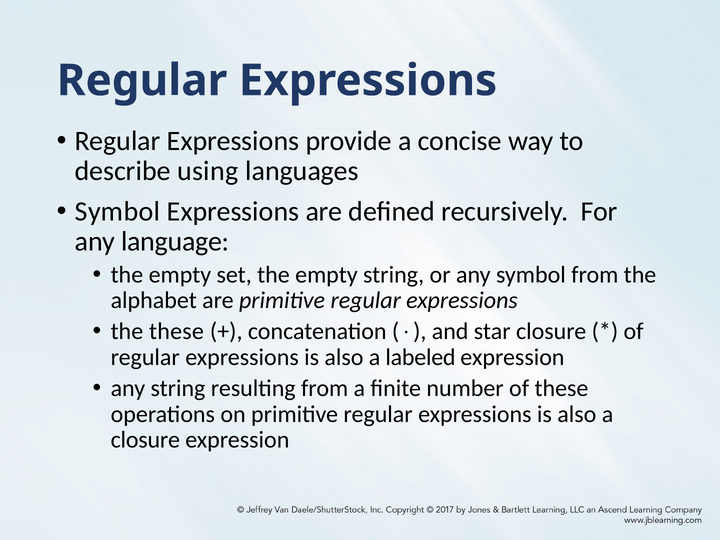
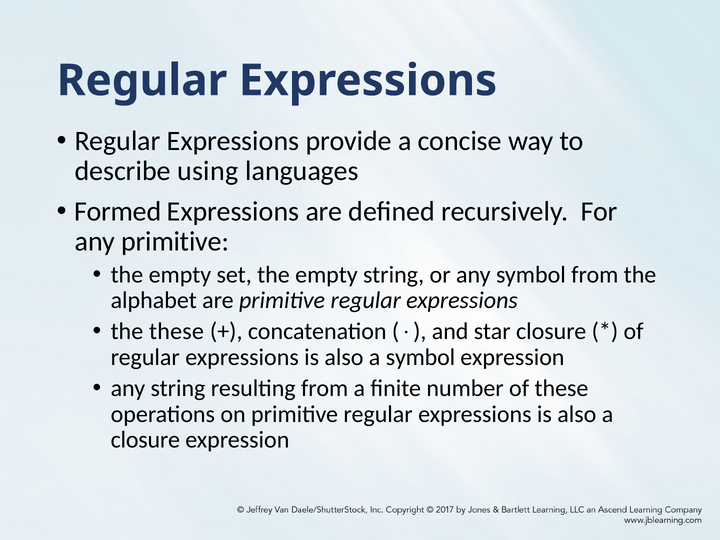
Symbol at (117, 211): Symbol -> Formed
any language: language -> primitive
a labeled: labeled -> symbol
